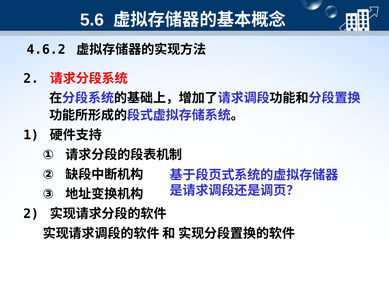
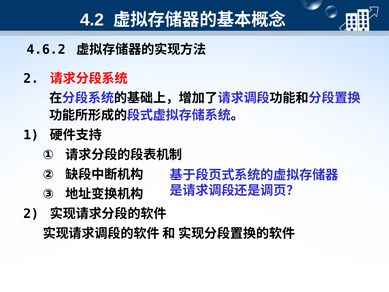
5.6: 5.6 -> 4.2
